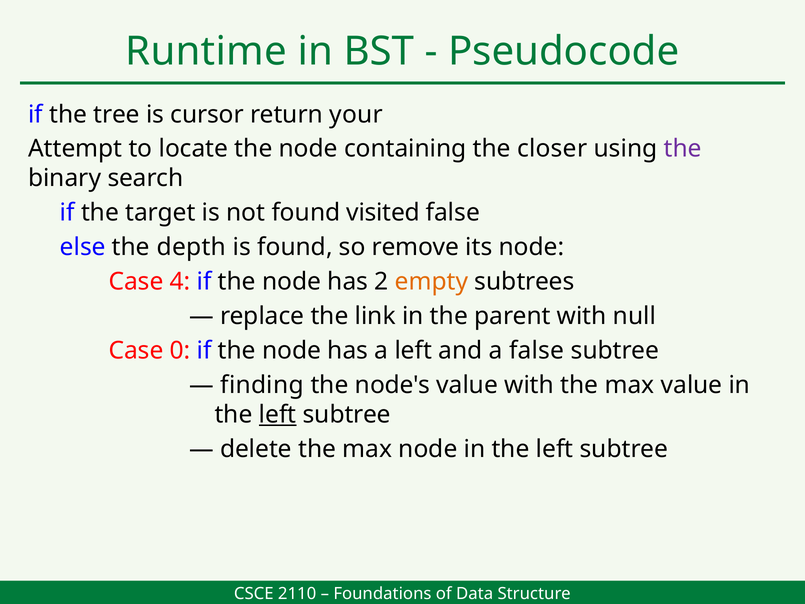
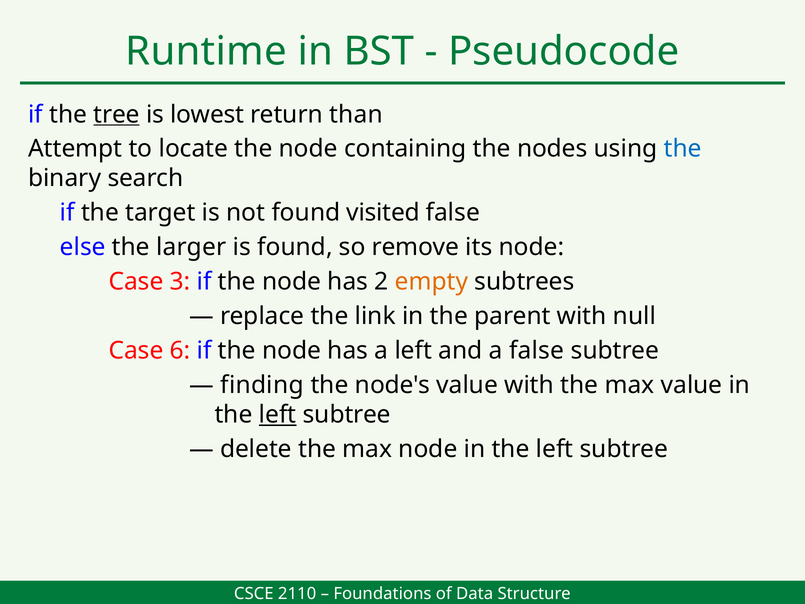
tree underline: none -> present
cursor: cursor -> lowest
your: your -> than
closer: closer -> nodes
the at (683, 149) colour: purple -> blue
depth: depth -> larger
4: 4 -> 3
0: 0 -> 6
